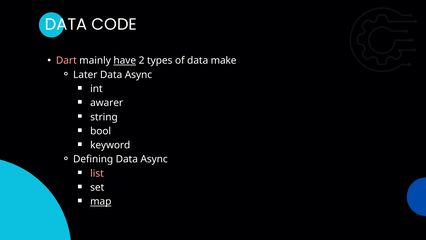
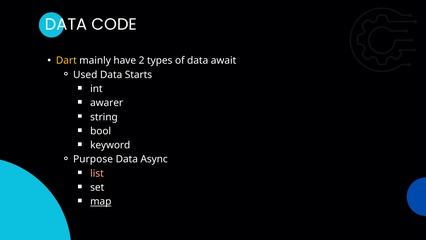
Dart colour: pink -> yellow
have underline: present -> none
make: make -> await
Later: Later -> Used
Async at (138, 75): Async -> Starts
Defining: Defining -> Purpose
